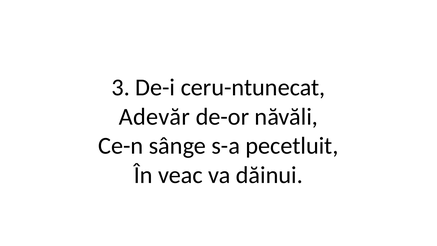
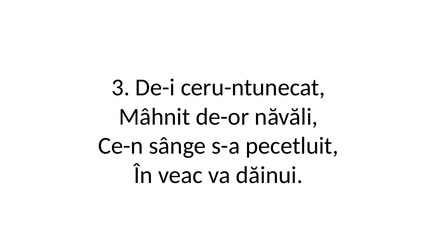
Adevăr: Adevăr -> Mâhnit
